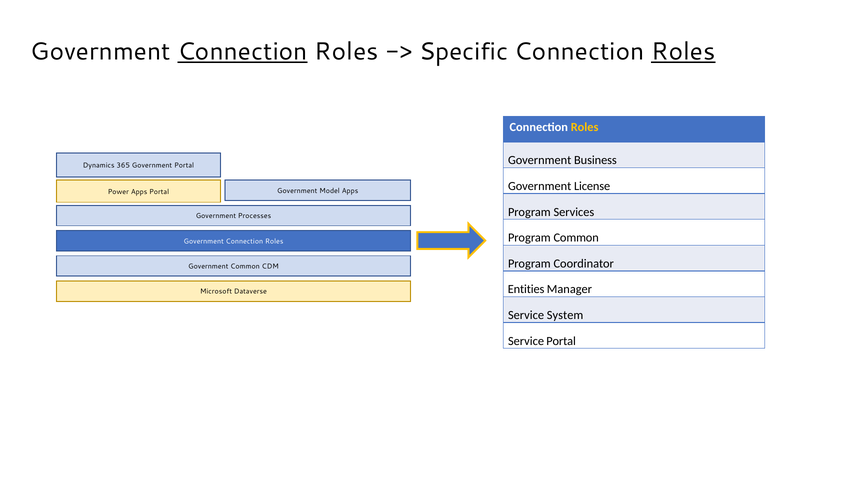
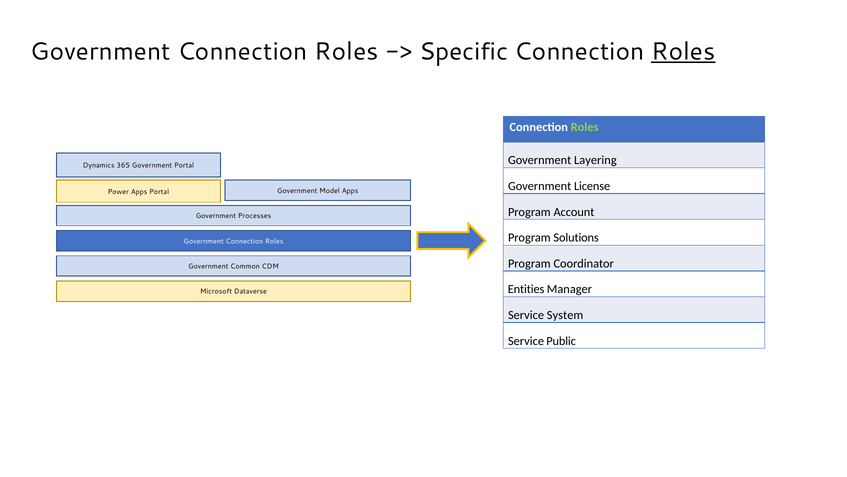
Connection at (243, 51) underline: present -> none
Roles at (585, 127) colour: yellow -> light green
Business: Business -> Layering
Services: Services -> Account
Program Common: Common -> Solutions
Service Portal: Portal -> Public
